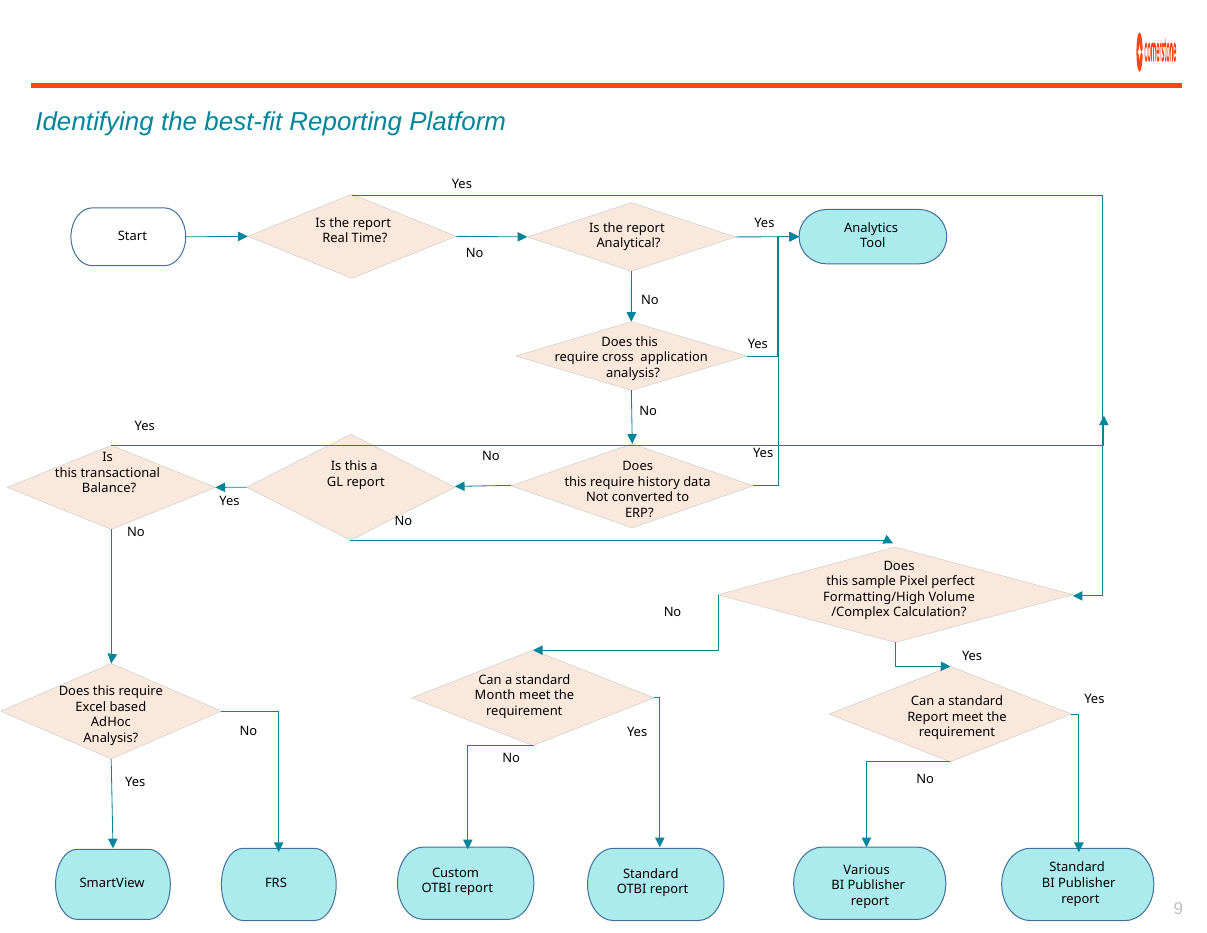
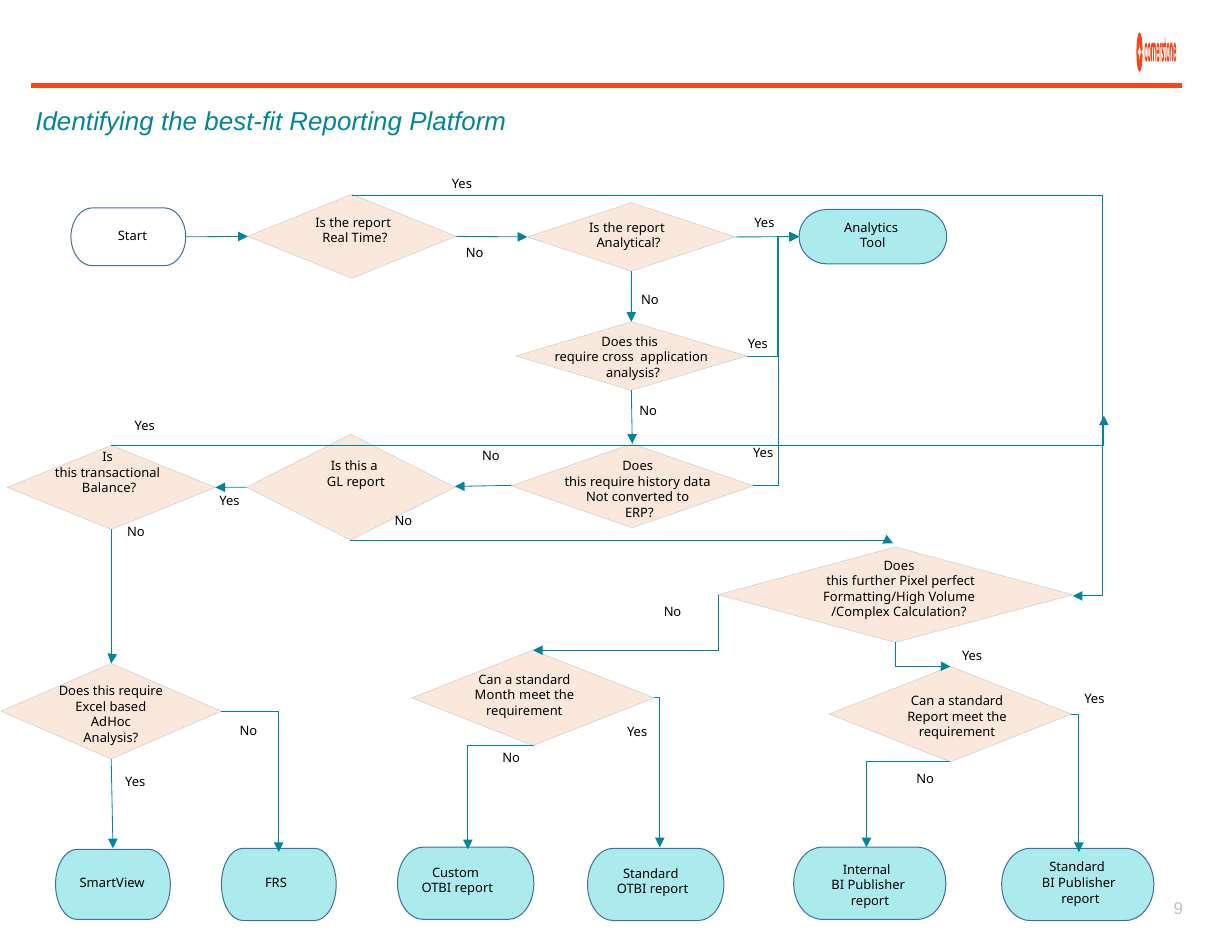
sample: sample -> further
Various: Various -> Internal
